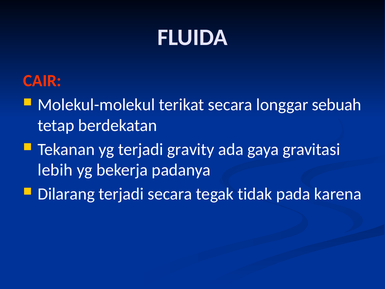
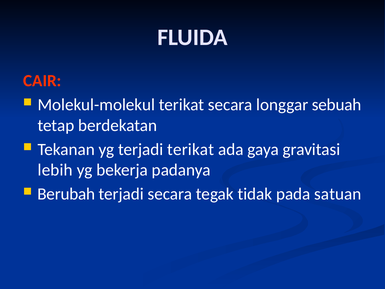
terjadi gravity: gravity -> terikat
Dilarang: Dilarang -> Berubah
karena: karena -> satuan
